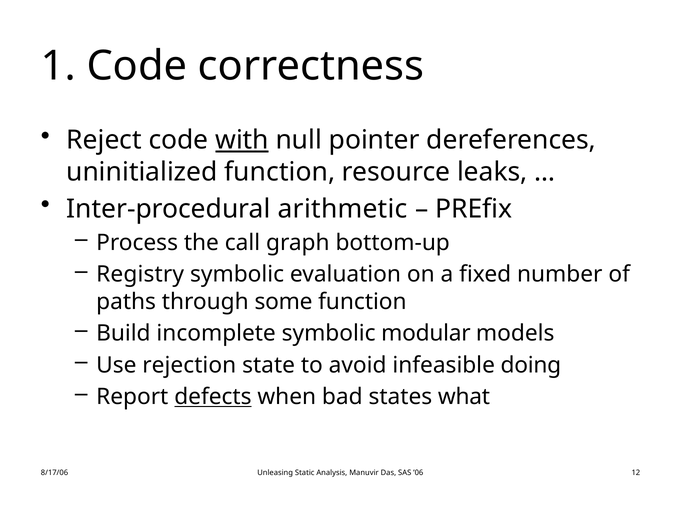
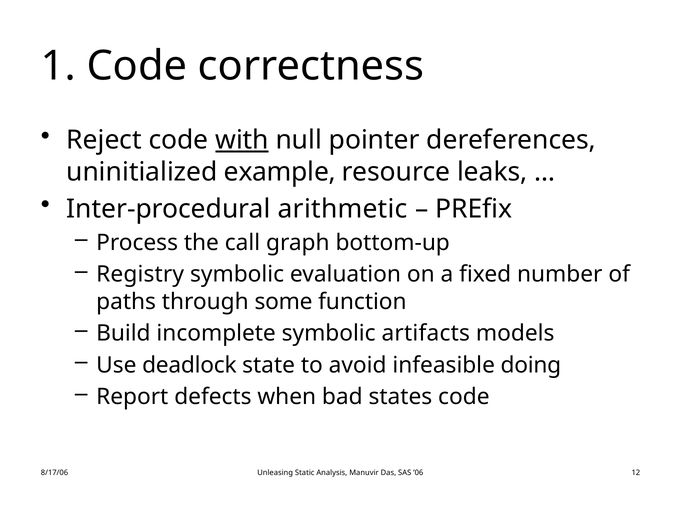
uninitialized function: function -> example
modular: modular -> artifacts
rejection: rejection -> deadlock
defects underline: present -> none
states what: what -> code
